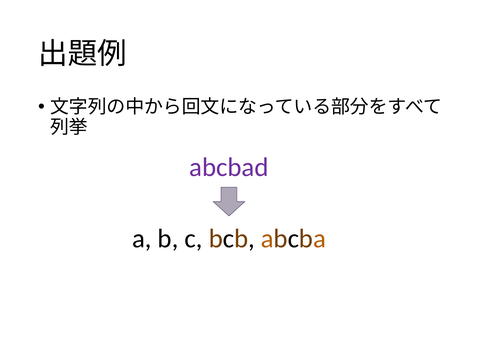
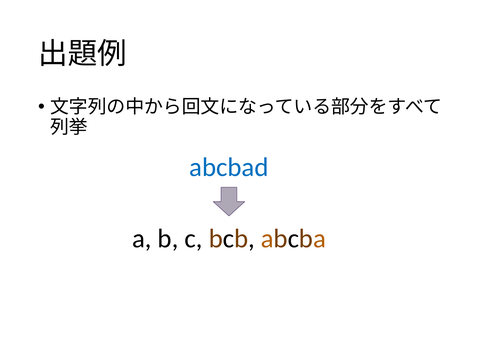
abcbad colour: purple -> blue
